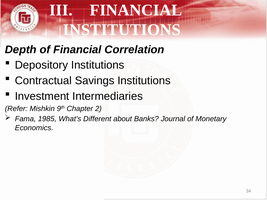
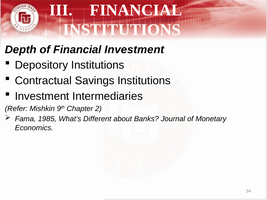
Financial Correlation: Correlation -> Investment
